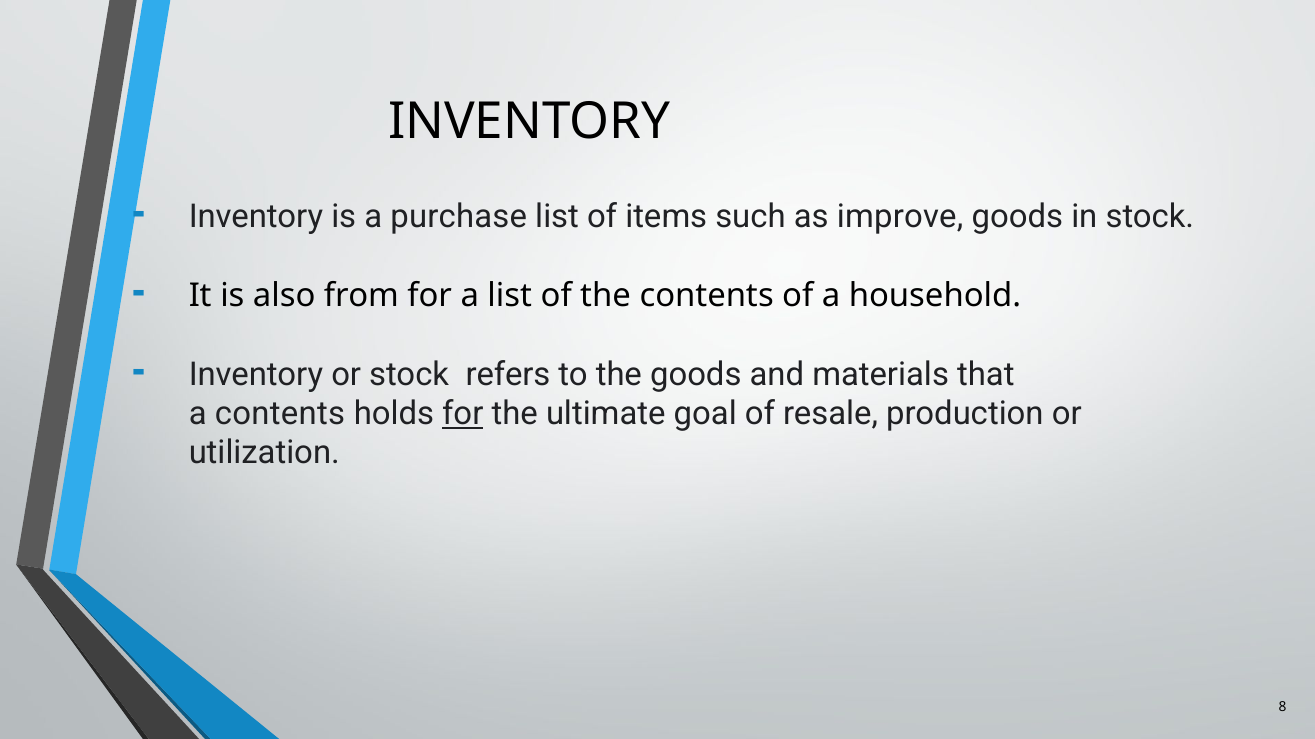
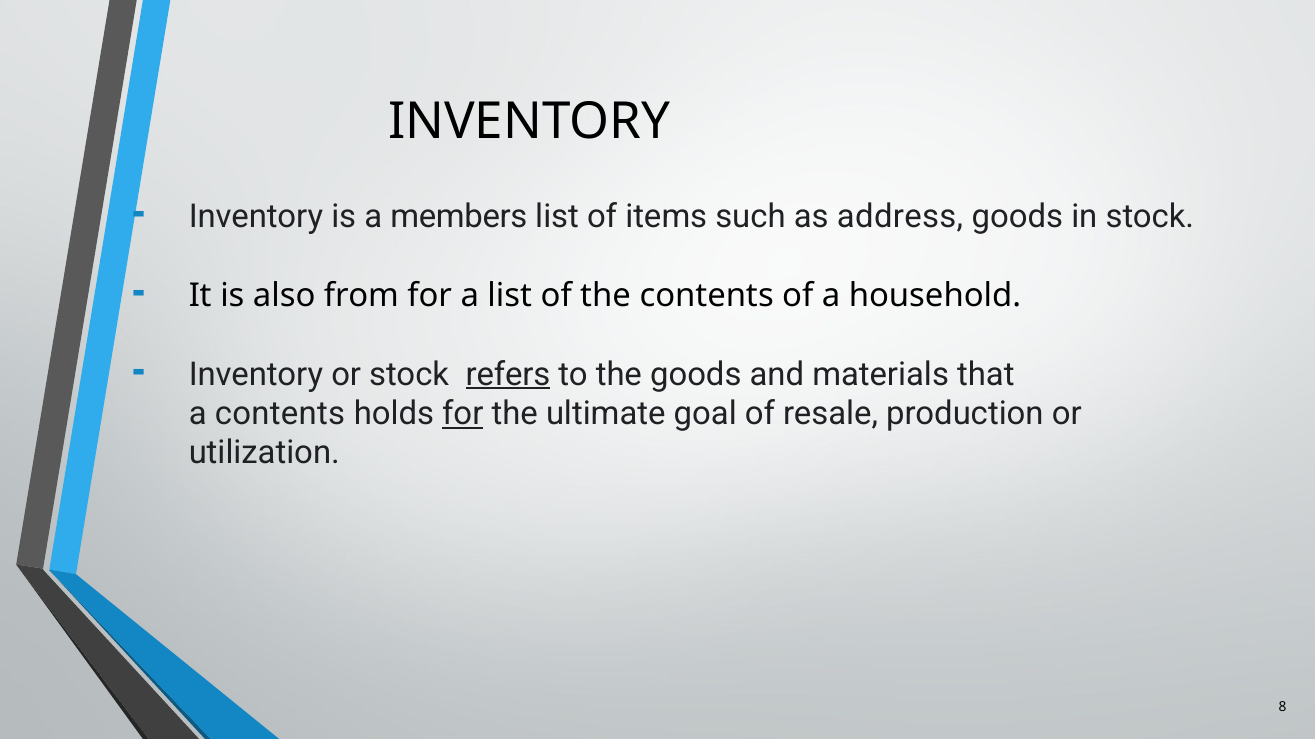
purchase: purchase -> members
improve: improve -> address
refers underline: none -> present
